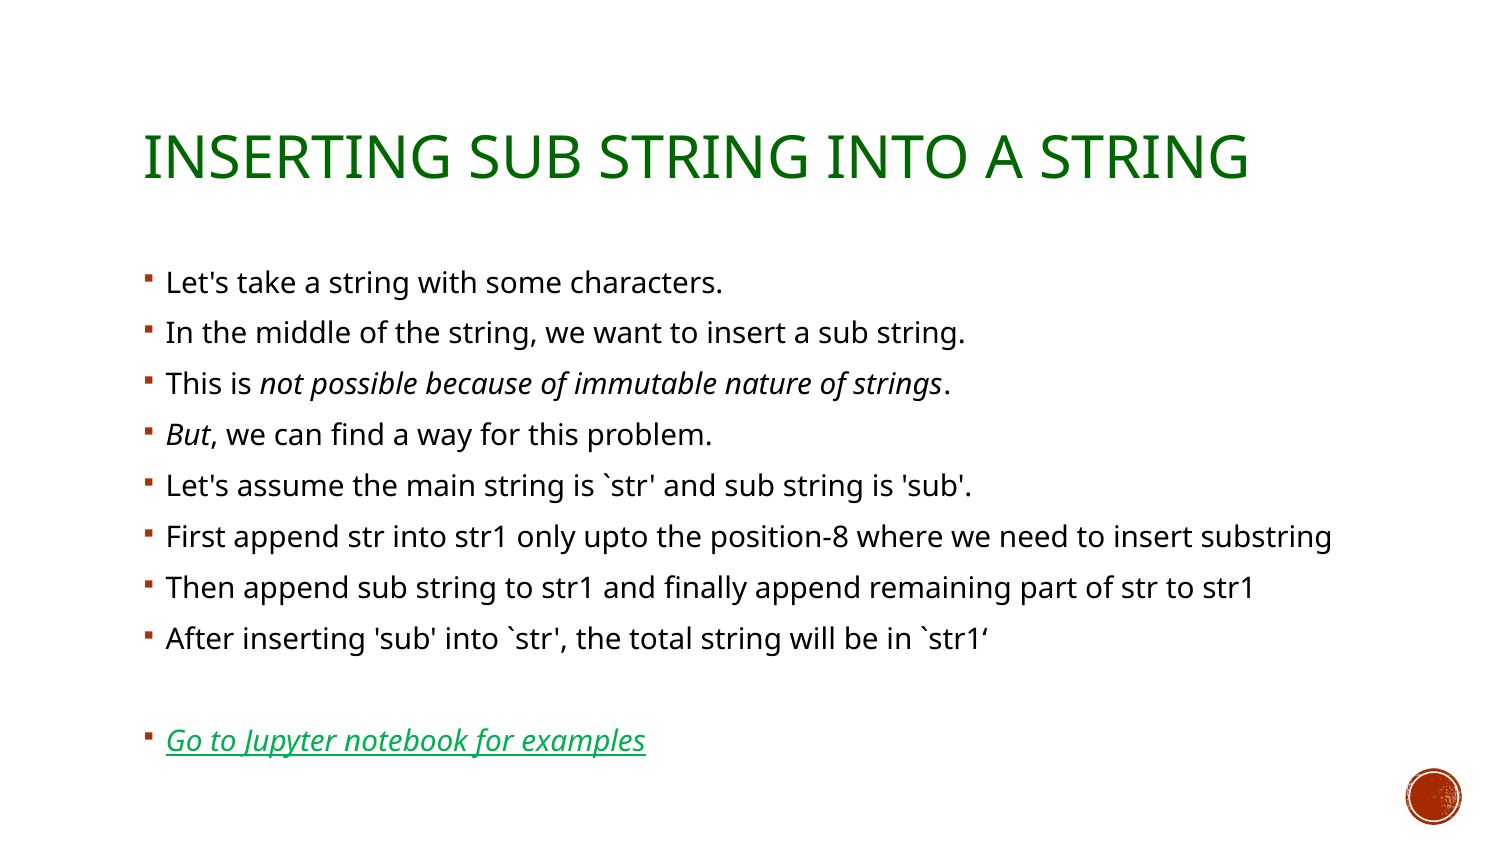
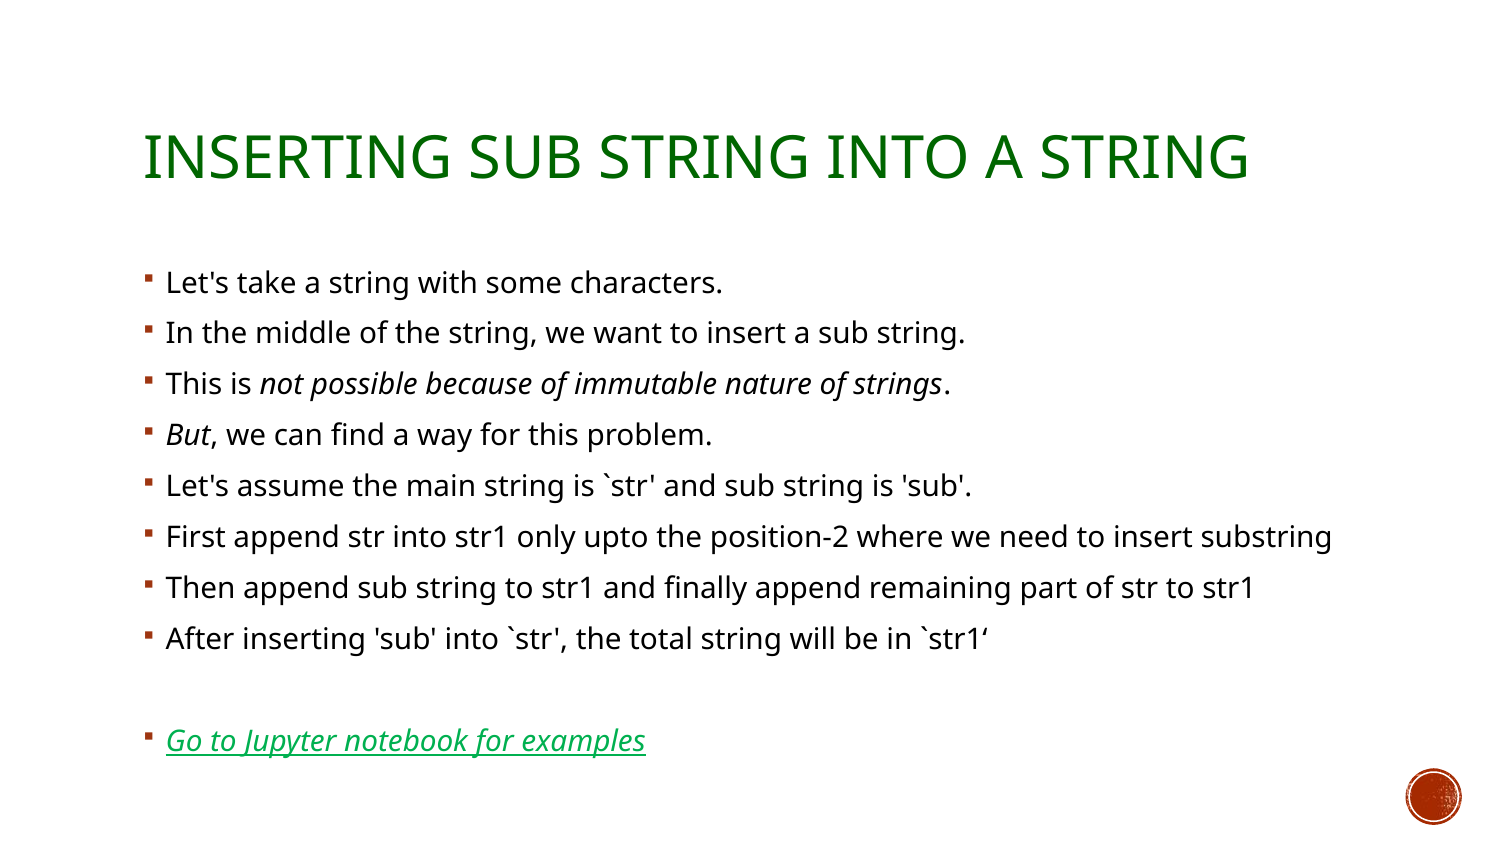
position-8: position-8 -> position-2
